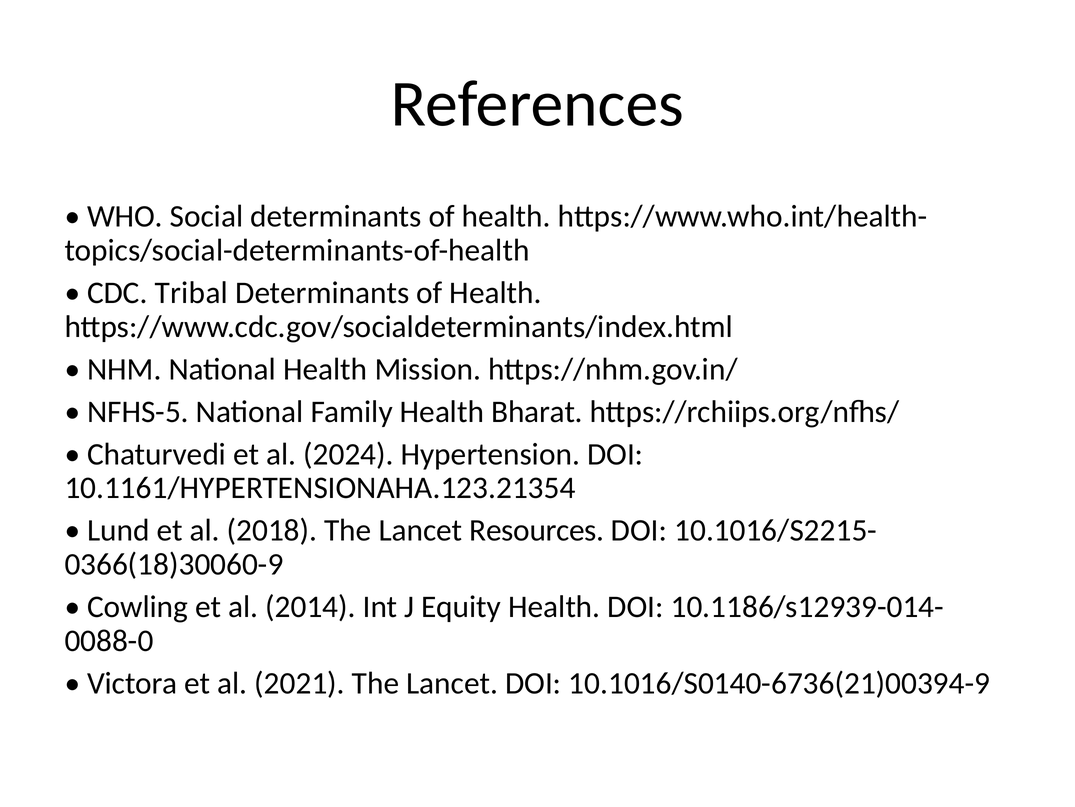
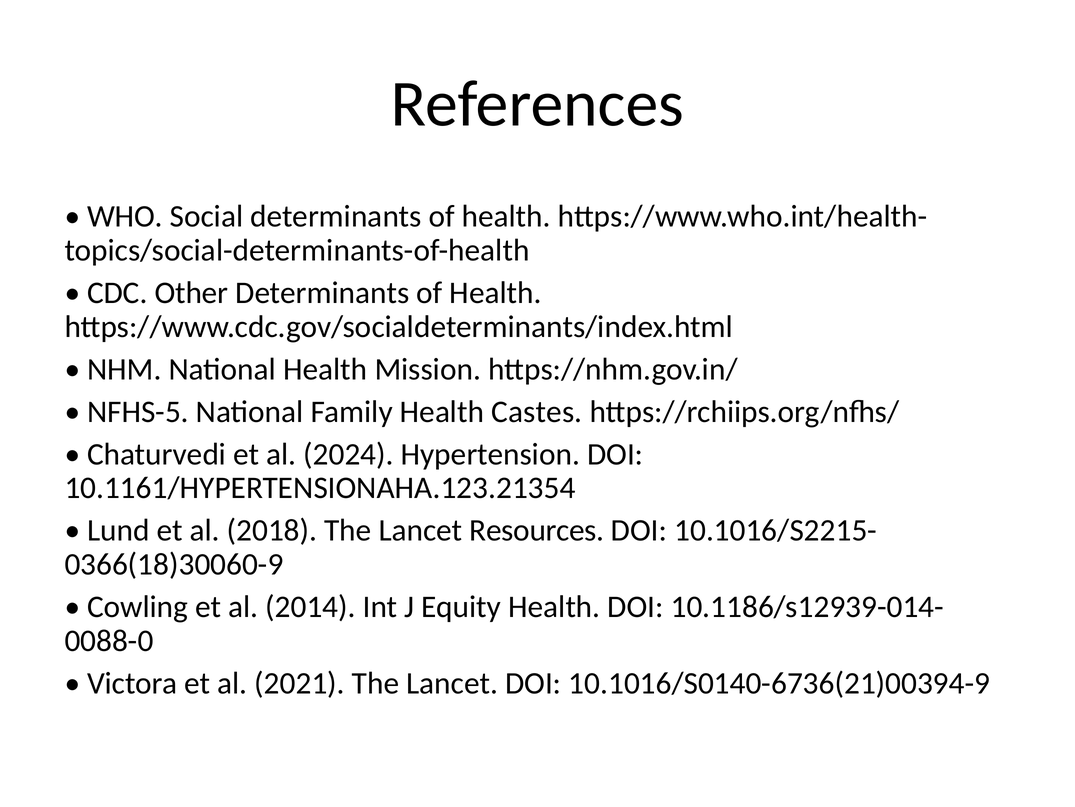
Tribal: Tribal -> Other
Bharat: Bharat -> Castes
